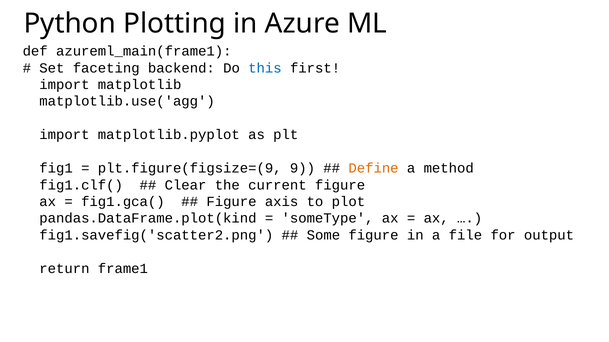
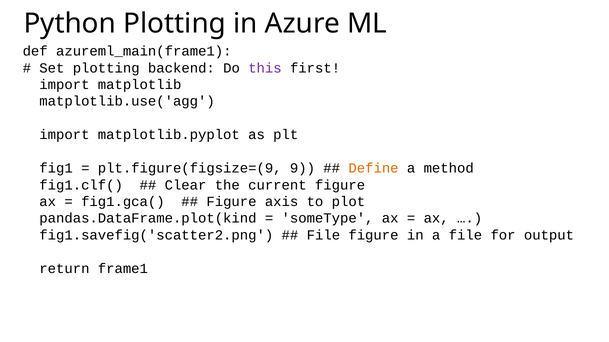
Set faceting: faceting -> plotting
this colour: blue -> purple
Some at (323, 235): Some -> File
